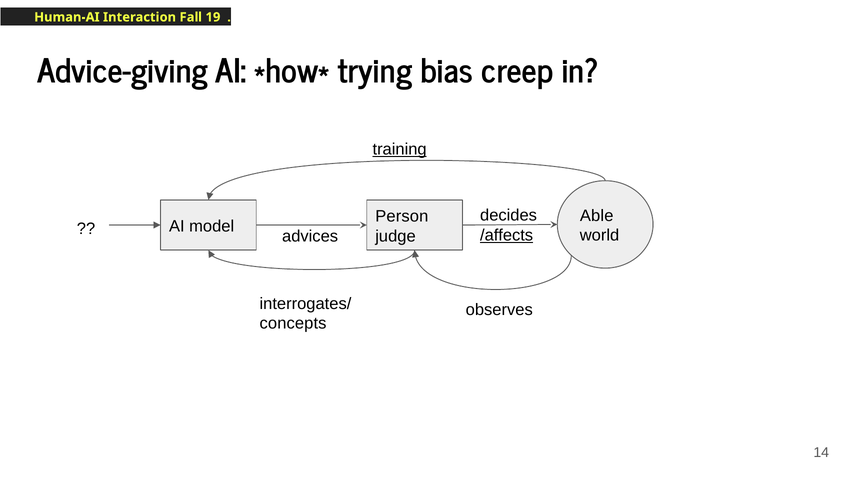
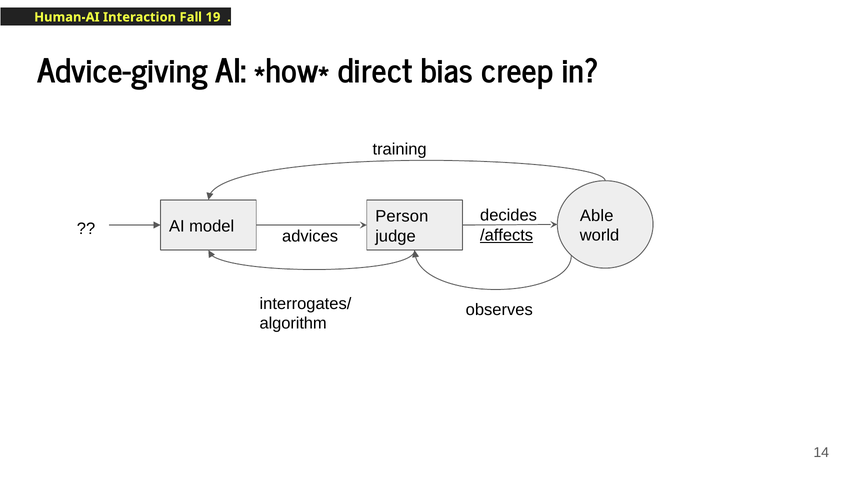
trying: trying -> direct
training underline: present -> none
concepts: concepts -> algorithm
